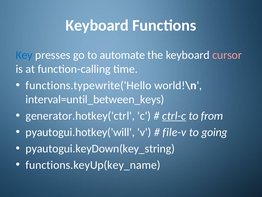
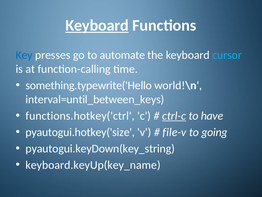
Keyboard at (97, 25) underline: none -> present
cursor colour: pink -> light blue
functions.typewrite('Hello: functions.typewrite('Hello -> something.typewrite('Hello
generator.hotkey('ctrl: generator.hotkey('ctrl -> functions.hotkey('ctrl
from: from -> have
pyautogui.hotkey('will: pyautogui.hotkey('will -> pyautogui.hotkey('size
functions.keyUp(key_name: functions.keyUp(key_name -> keyboard.keyUp(key_name
